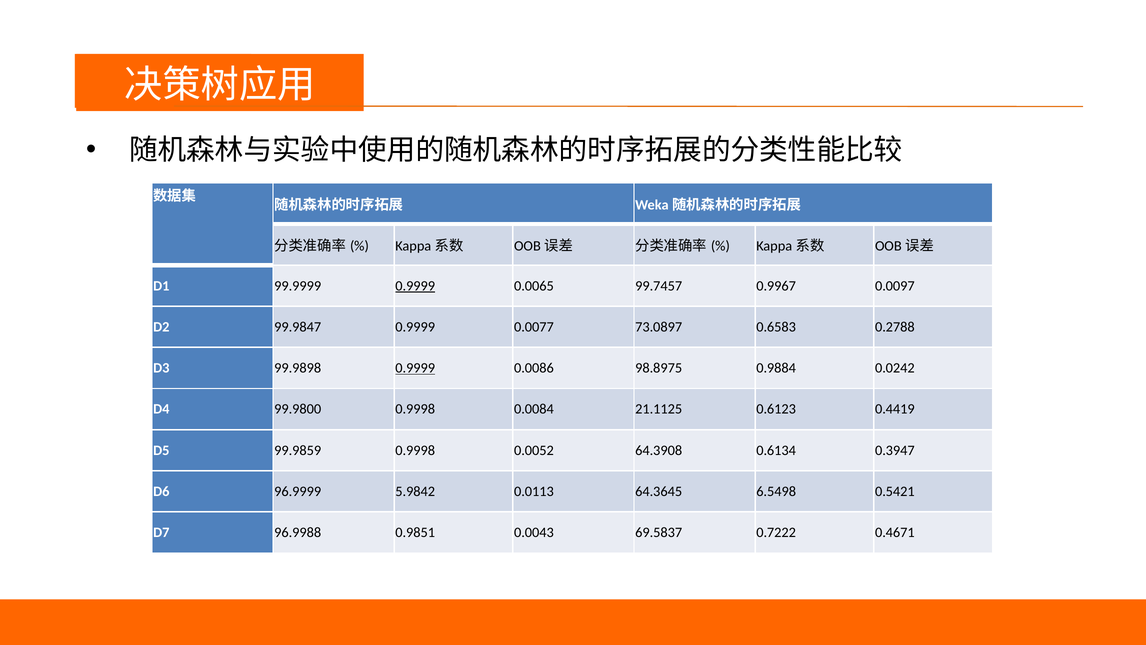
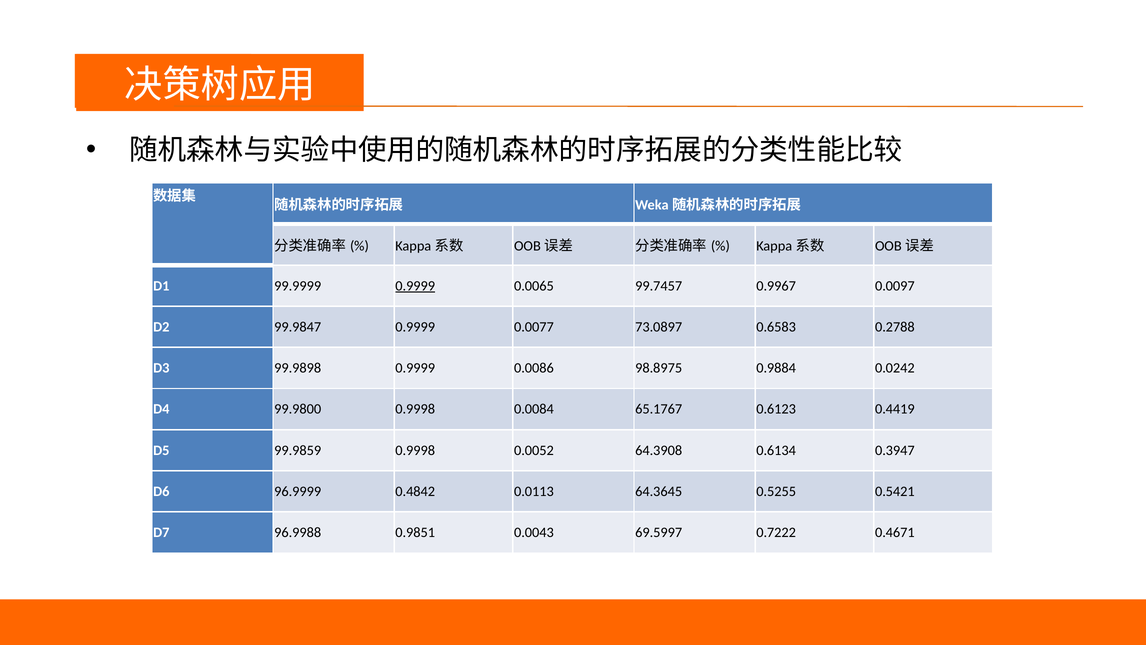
0.9999 at (415, 368) underline: present -> none
21.1125: 21.1125 -> 65.1767
5.9842: 5.9842 -> 0.4842
6.5498: 6.5498 -> 0.5255
69.5837: 69.5837 -> 69.5997
